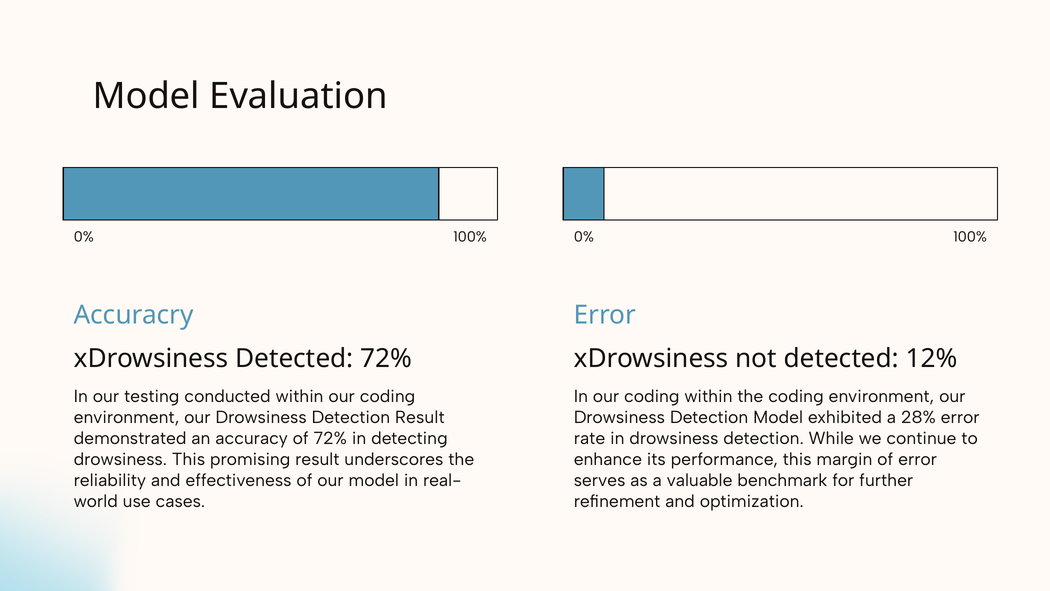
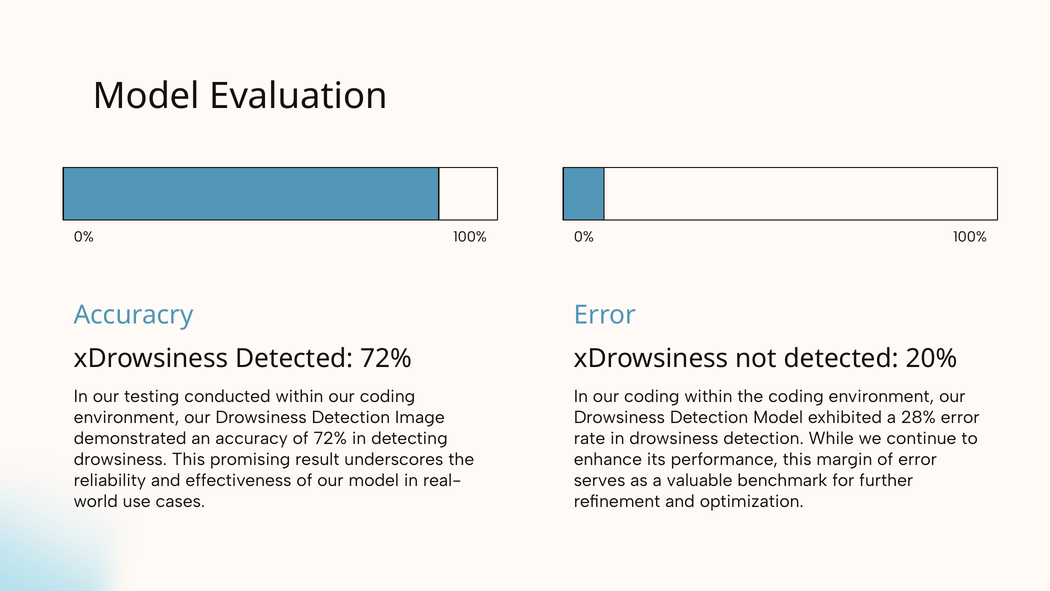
12%: 12% -> 20%
Detection Result: Result -> Image
